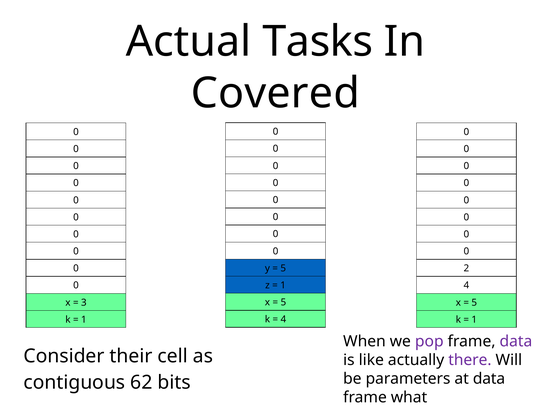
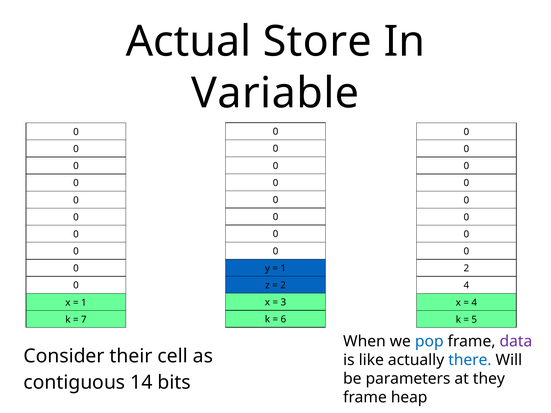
Tasks: Tasks -> Store
Covered: Covered -> Variable
5 at (283, 268): 5 -> 1
1 at (283, 285): 1 -> 2
5 at (283, 303): 5 -> 3
3 at (84, 303): 3 -> 1
5 at (474, 303): 5 -> 4
4 at (283, 320): 4 -> 6
1 at (84, 320): 1 -> 7
1 at (474, 320): 1 -> 5
pop colour: purple -> blue
there colour: purple -> blue
at data: data -> they
62: 62 -> 14
what: what -> heap
